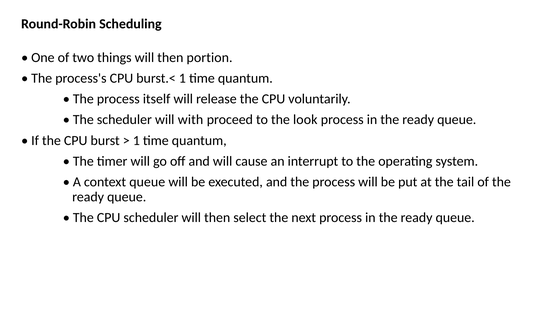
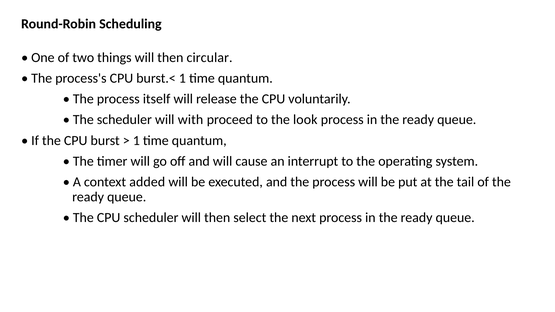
portion: portion -> circular
context queue: queue -> added
